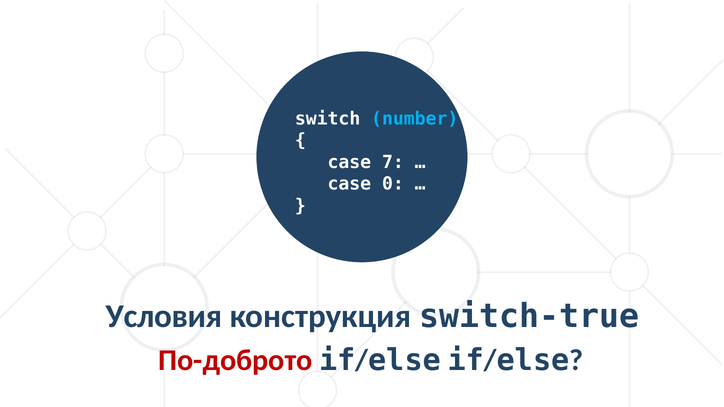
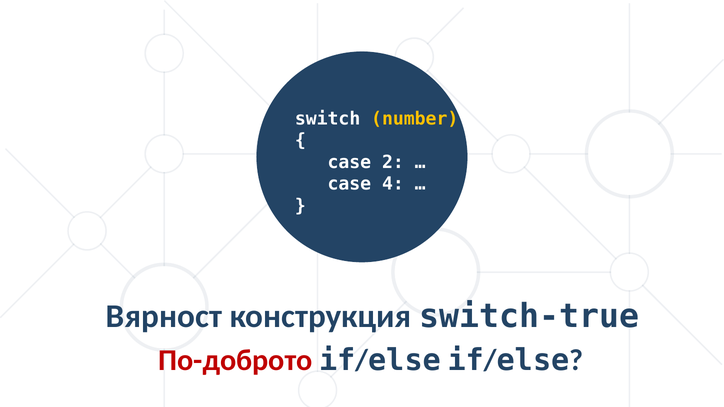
number colour: light blue -> yellow
7: 7 -> 2
0: 0 -> 4
Условия: Условия -> Вярност
